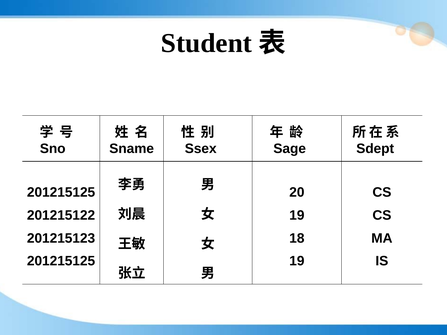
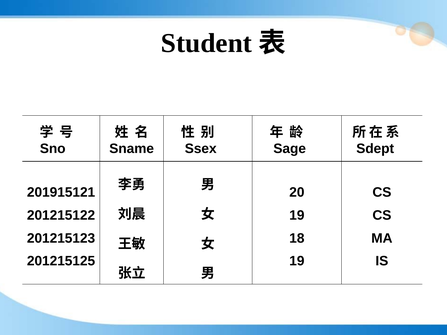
201215125 at (61, 193): 201215125 -> 201915121
